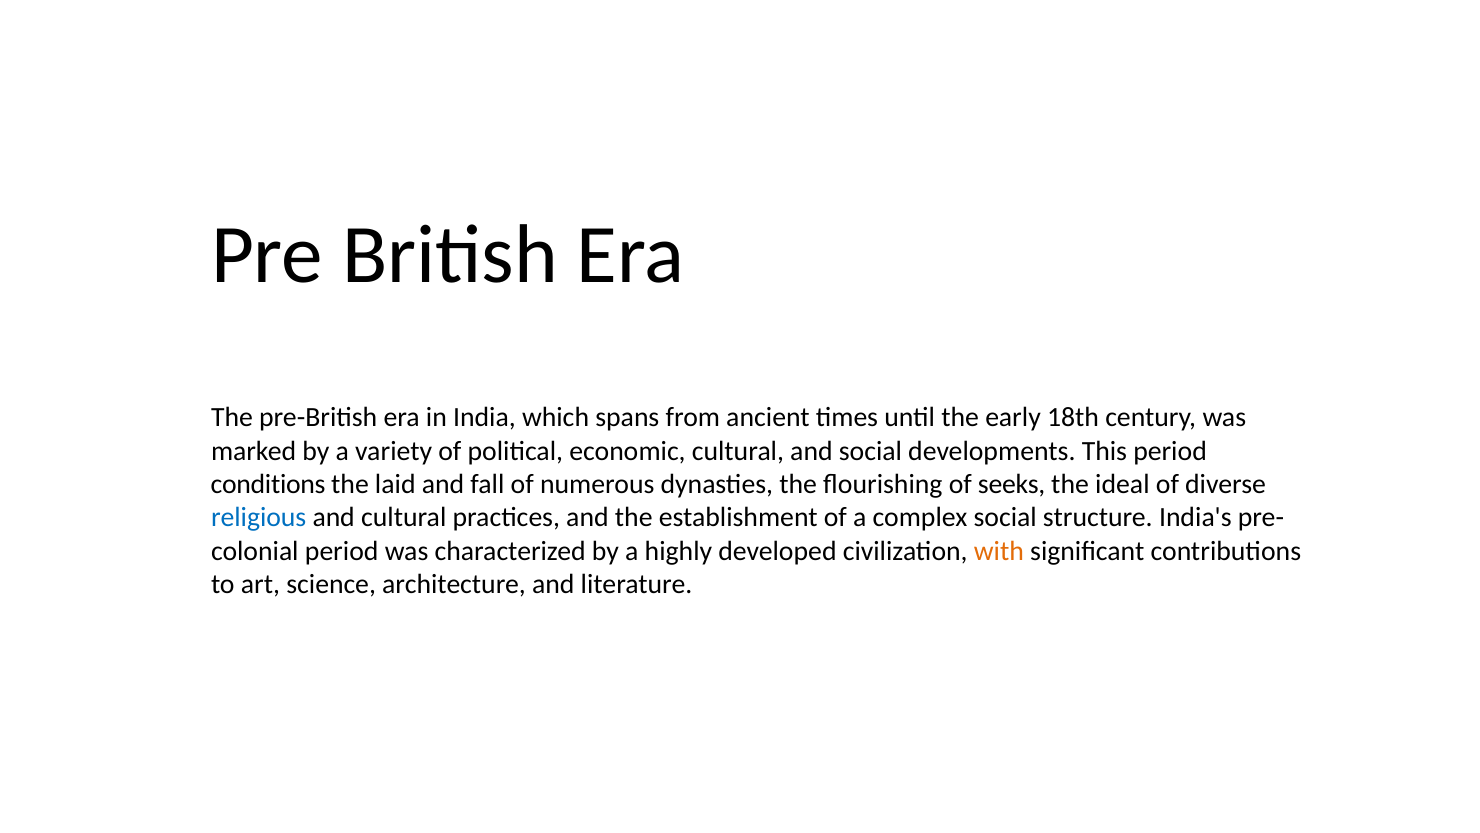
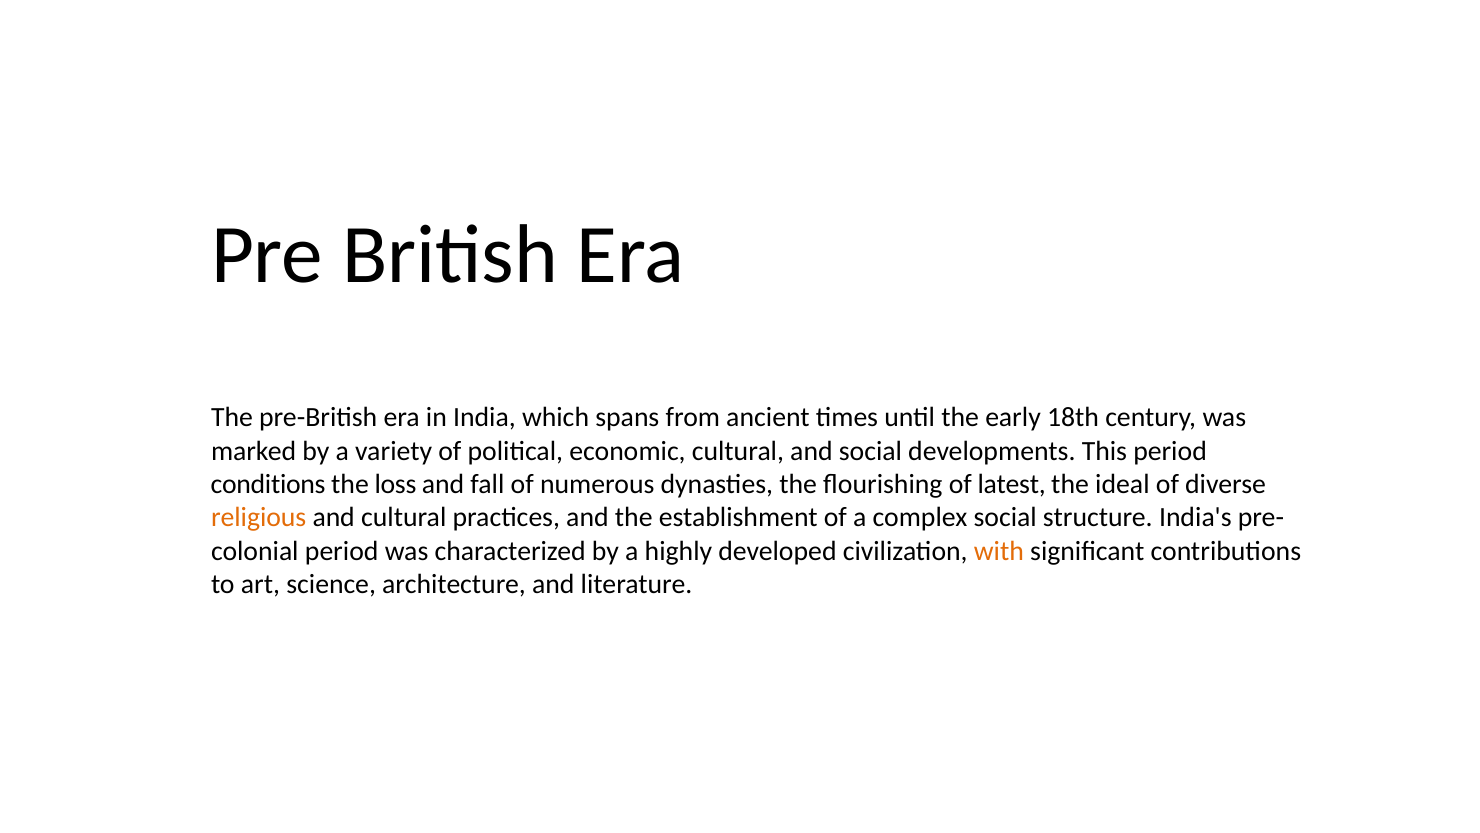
laid: laid -> loss
seeks: seeks -> latest
religious colour: blue -> orange
